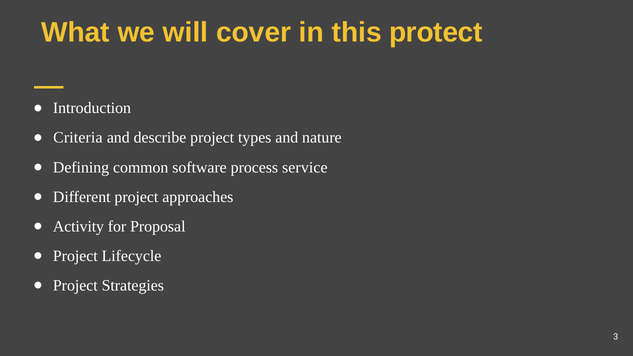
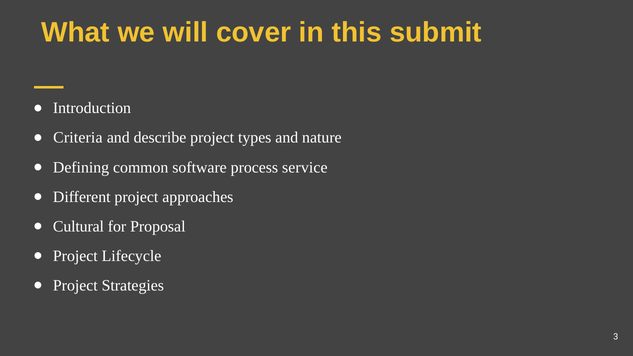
protect: protect -> submit
Activity: Activity -> Cultural
